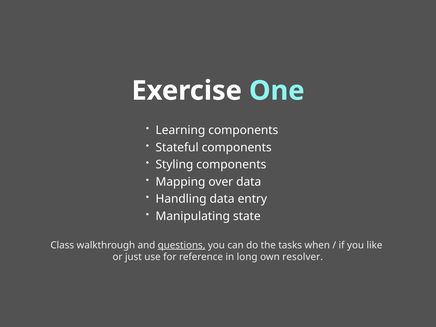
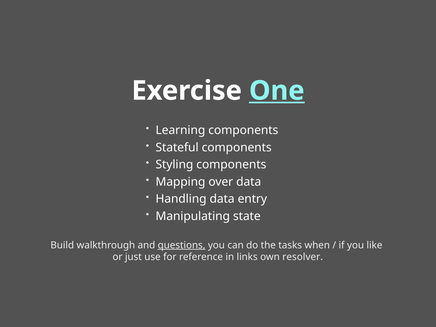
One underline: none -> present
Class: Class -> Build
long: long -> links
